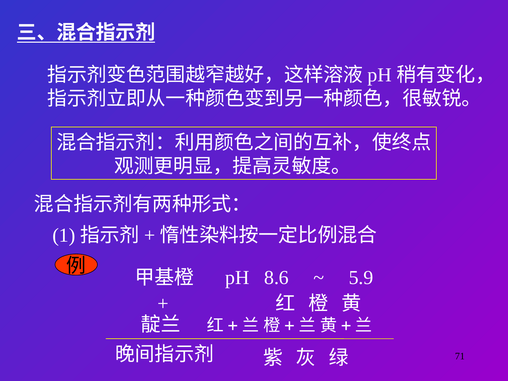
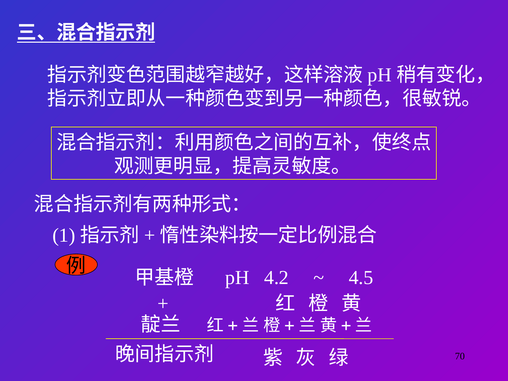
8.6: 8.6 -> 4.2
5.9: 5.9 -> 4.5
71: 71 -> 70
